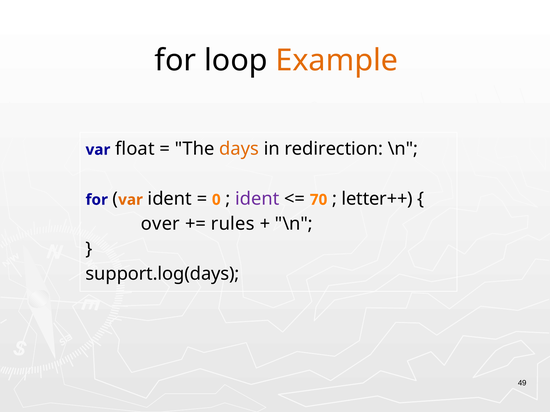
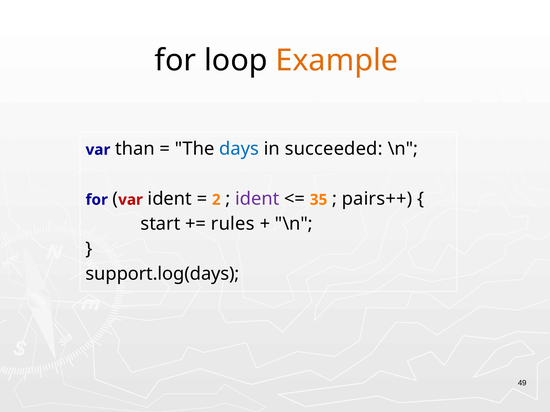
float: float -> than
days colour: orange -> blue
redirection: redirection -> succeeded
var at (131, 200) colour: orange -> red
0: 0 -> 2
70: 70 -> 35
letter++: letter++ -> pairs++
over: over -> start
